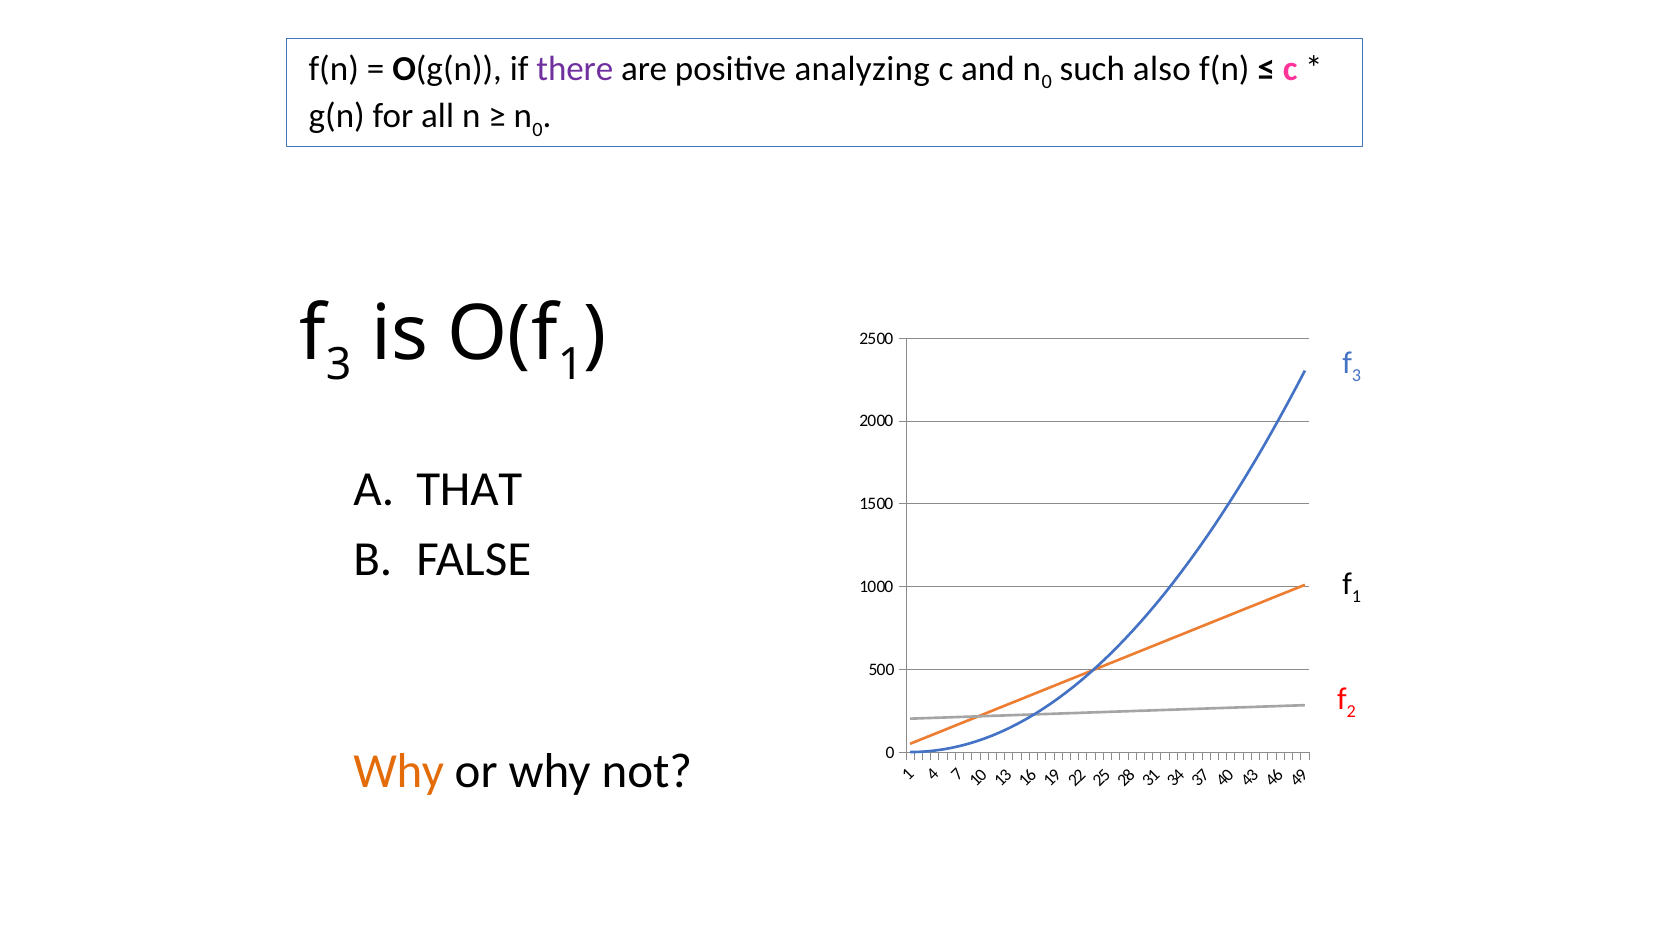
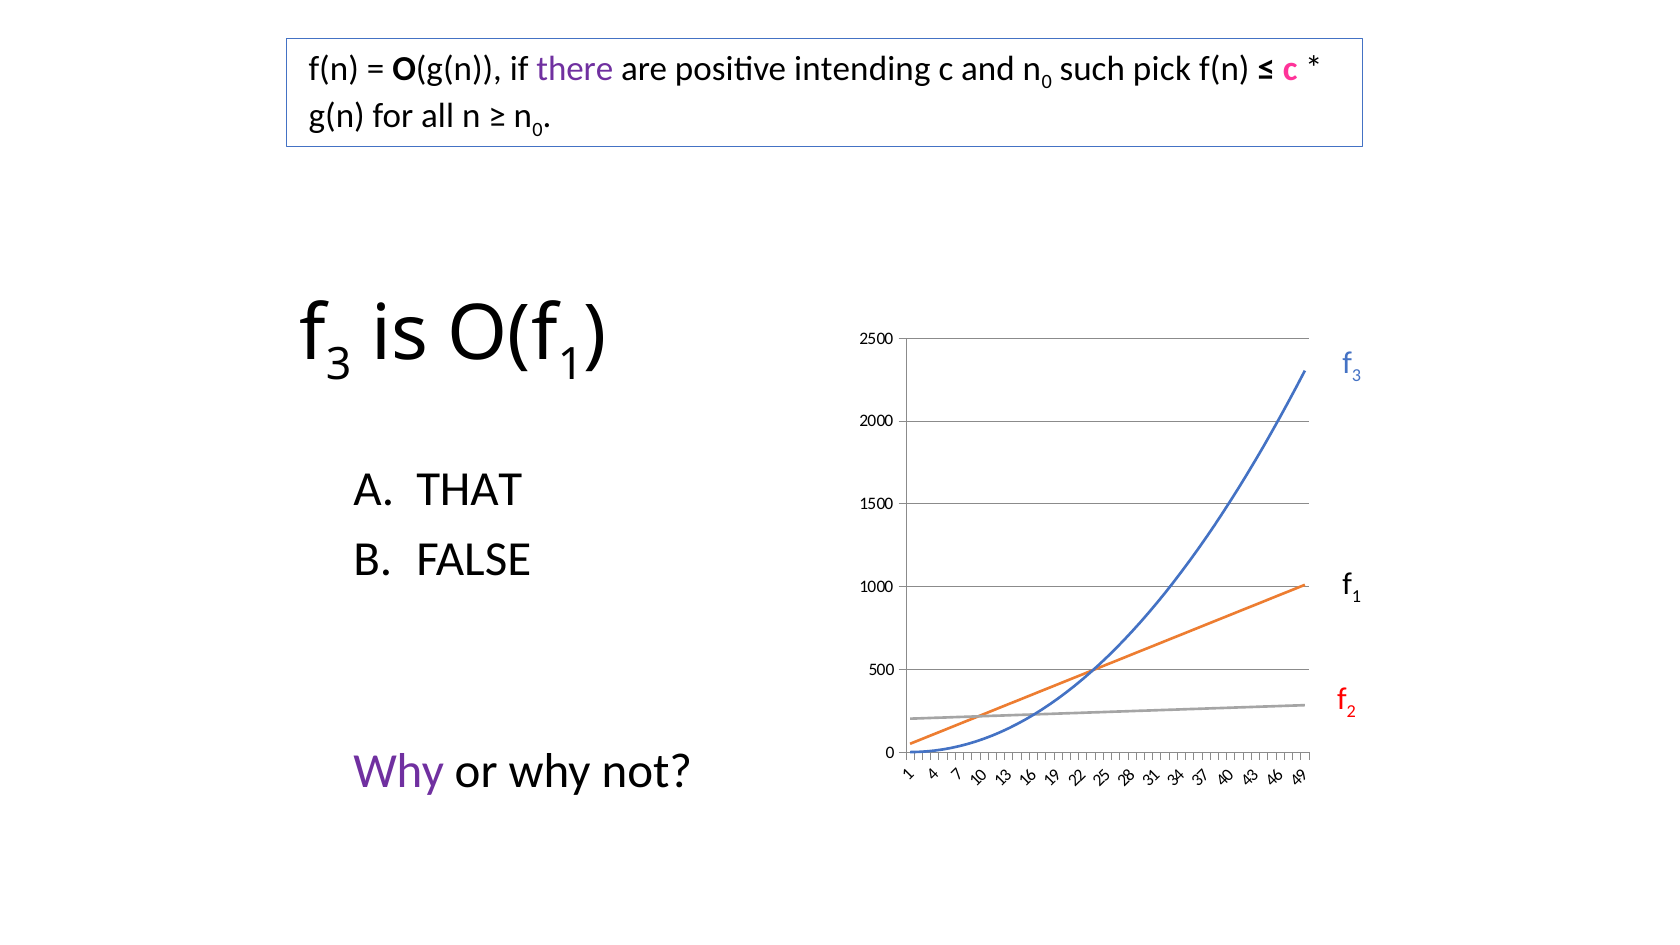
analyzing: analyzing -> intending
also: also -> pick
Why at (399, 771) colour: orange -> purple
